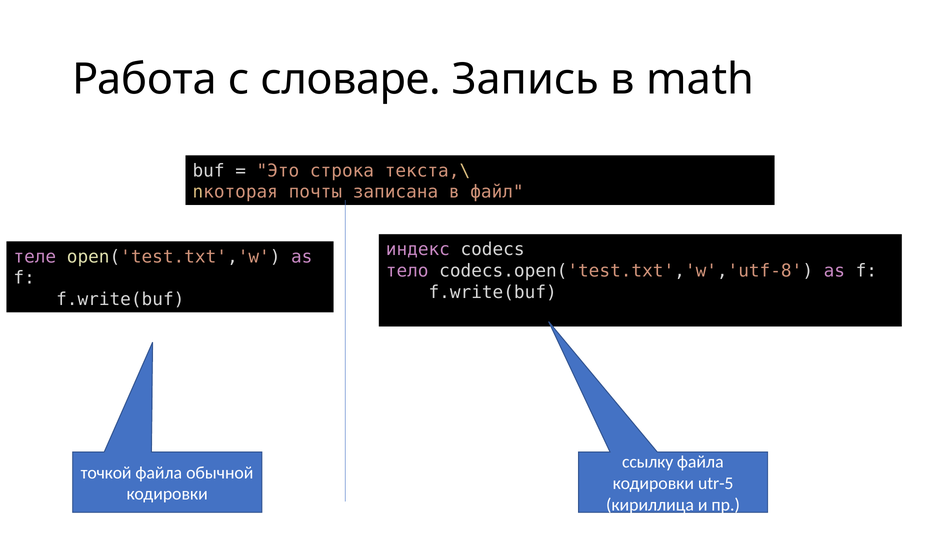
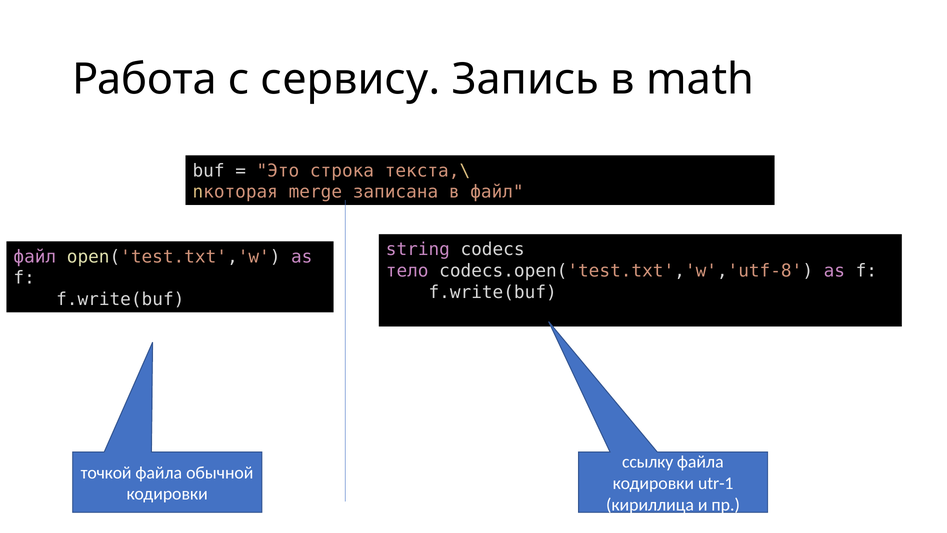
словаре: словаре -> сервису
почты: почты -> merge
индекс: индекс -> string
теле at (35, 257): теле -> файл
utr-5: utr-5 -> utr-1
